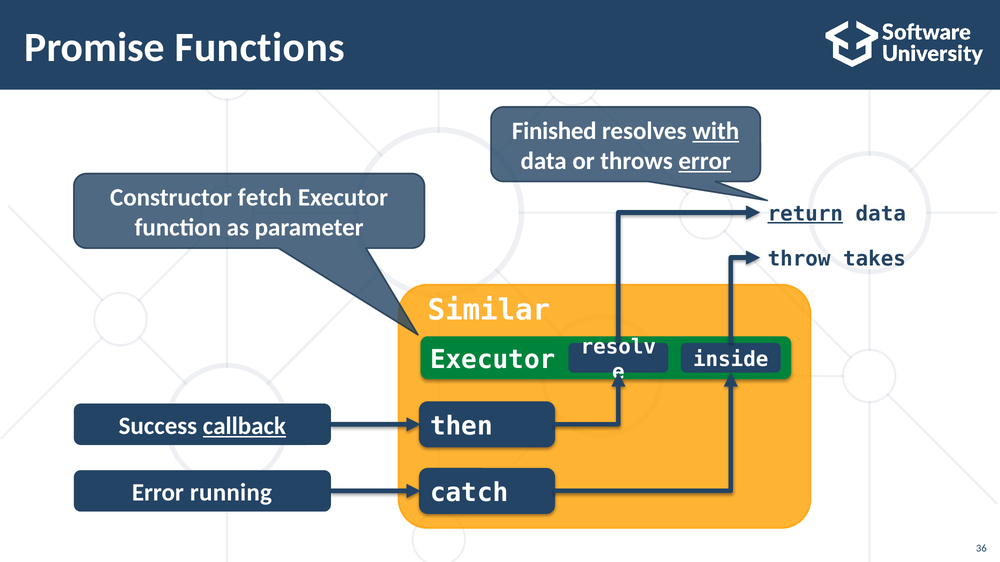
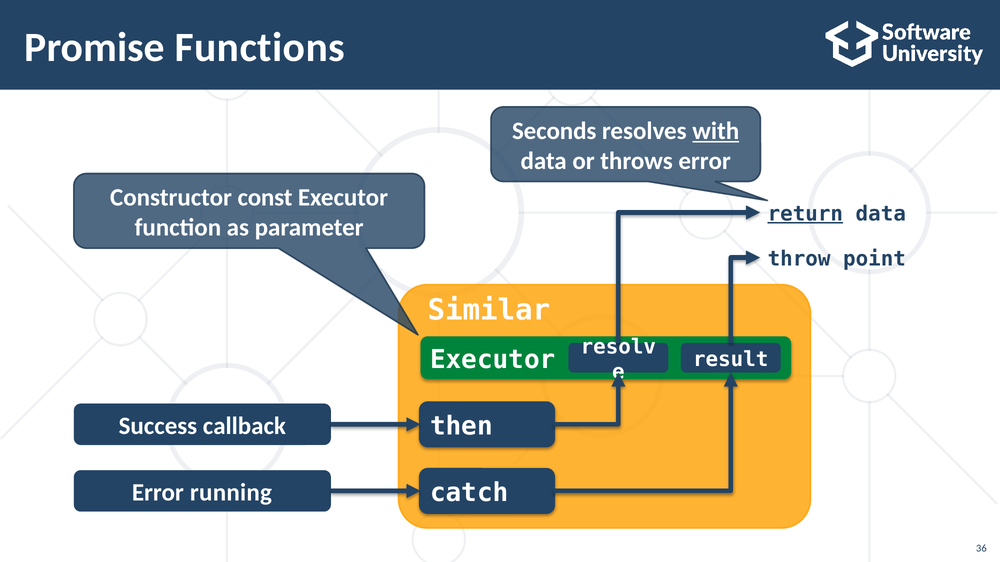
Finished: Finished -> Seconds
error at (705, 161) underline: present -> none
fetch: fetch -> const
takes: takes -> point
inside: inside -> result
callback underline: present -> none
